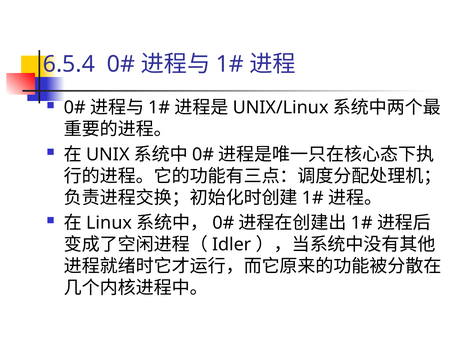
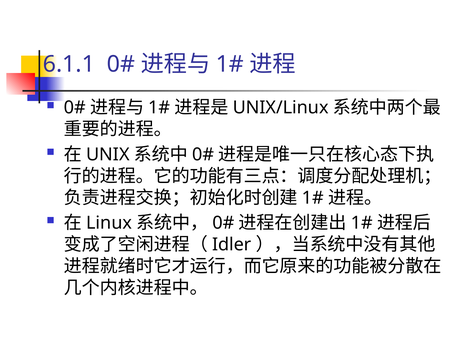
6.5.4: 6.5.4 -> 6.1.1
